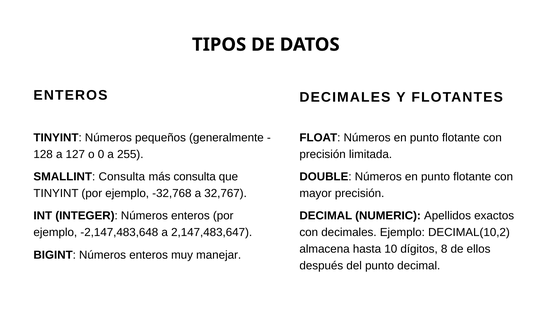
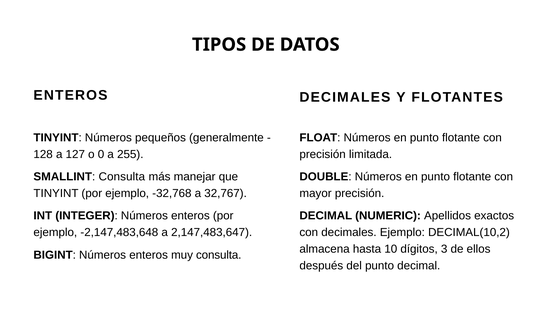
más consulta: consulta -> manejar
8: 8 -> 3
muy manejar: manejar -> consulta
